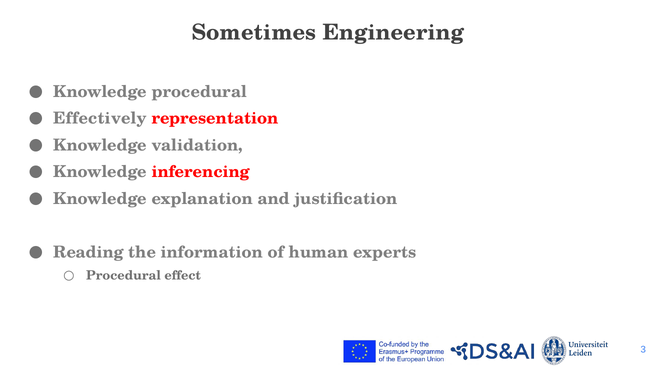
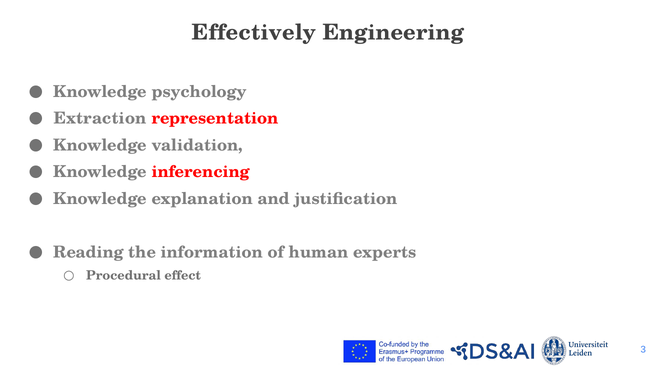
Sometimes: Sometimes -> Effectively
Knowledge procedural: procedural -> psychology
Effectively: Effectively -> Extraction
